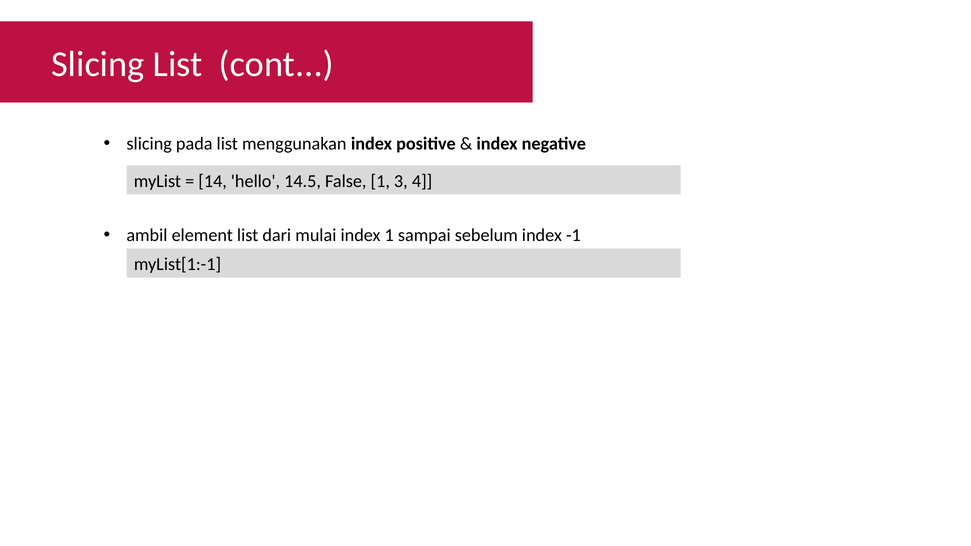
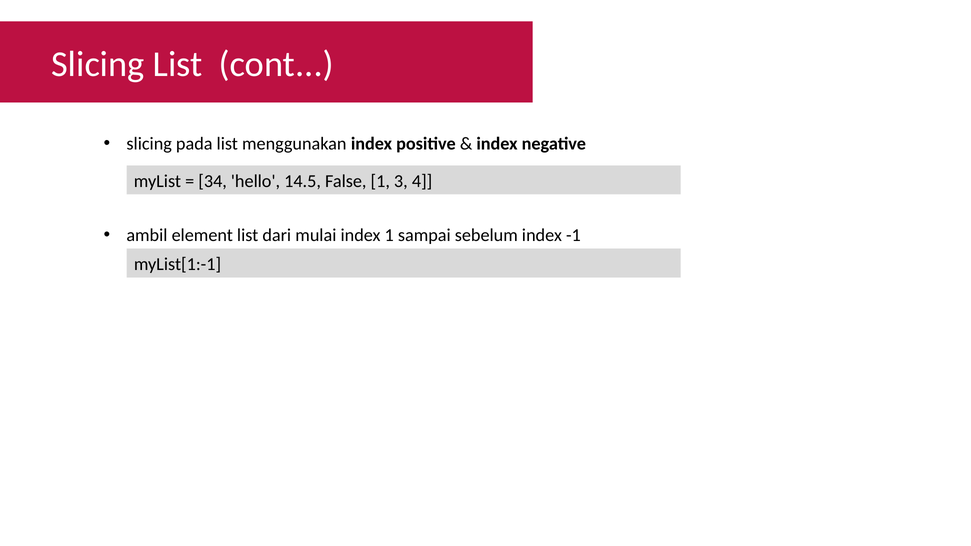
14: 14 -> 34
